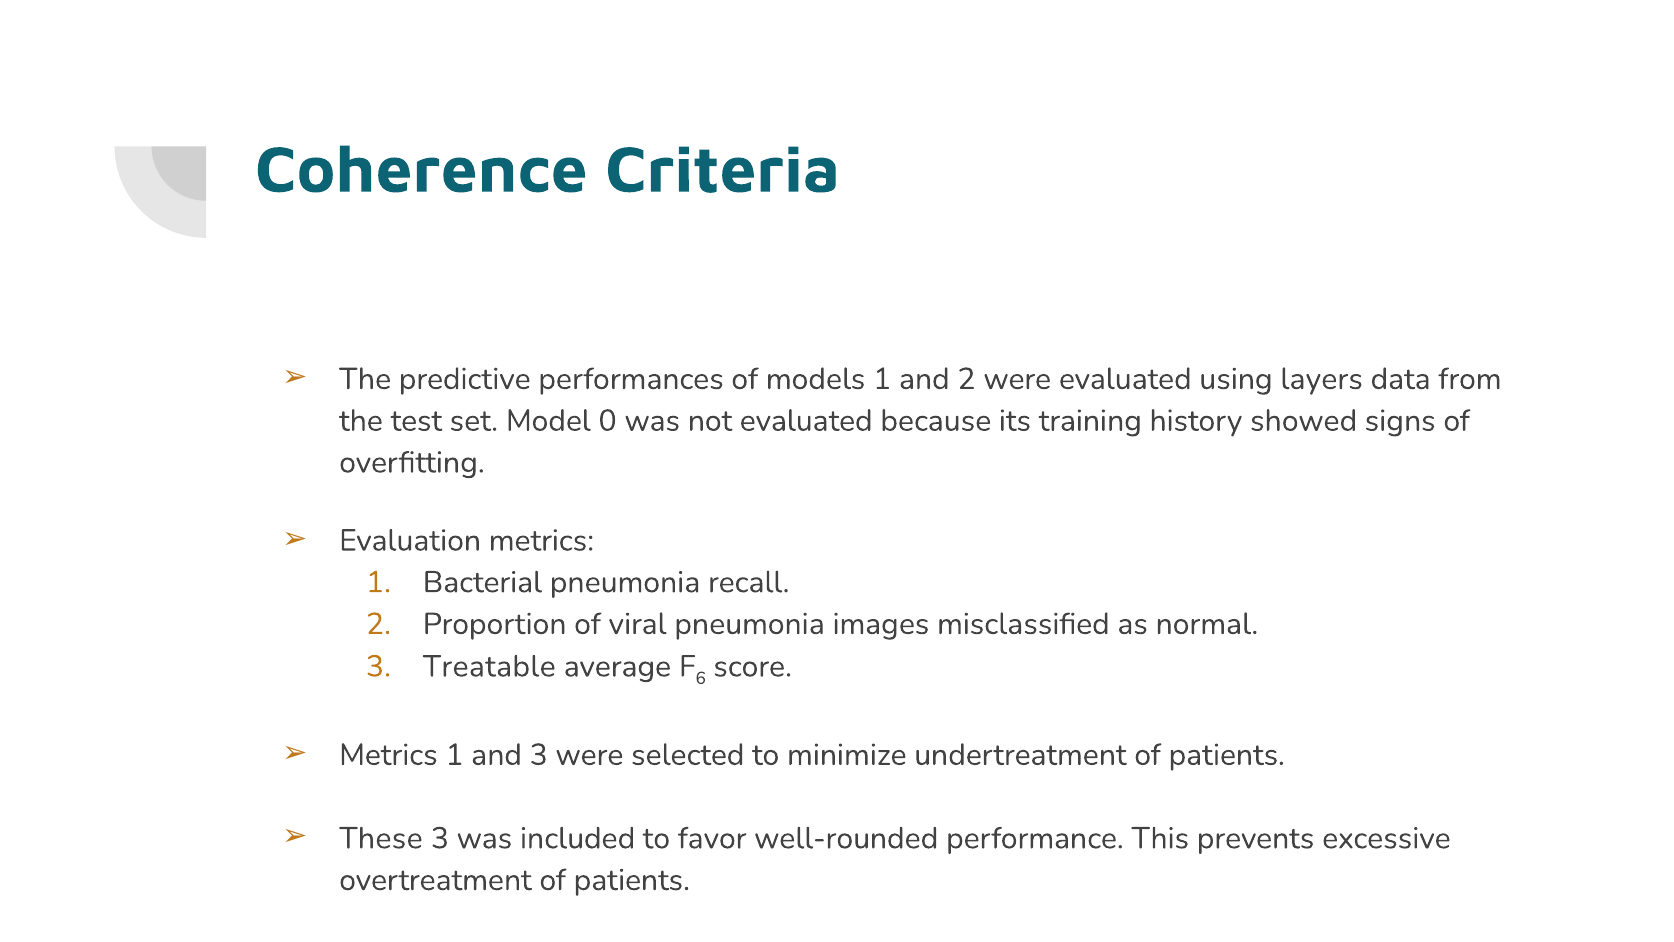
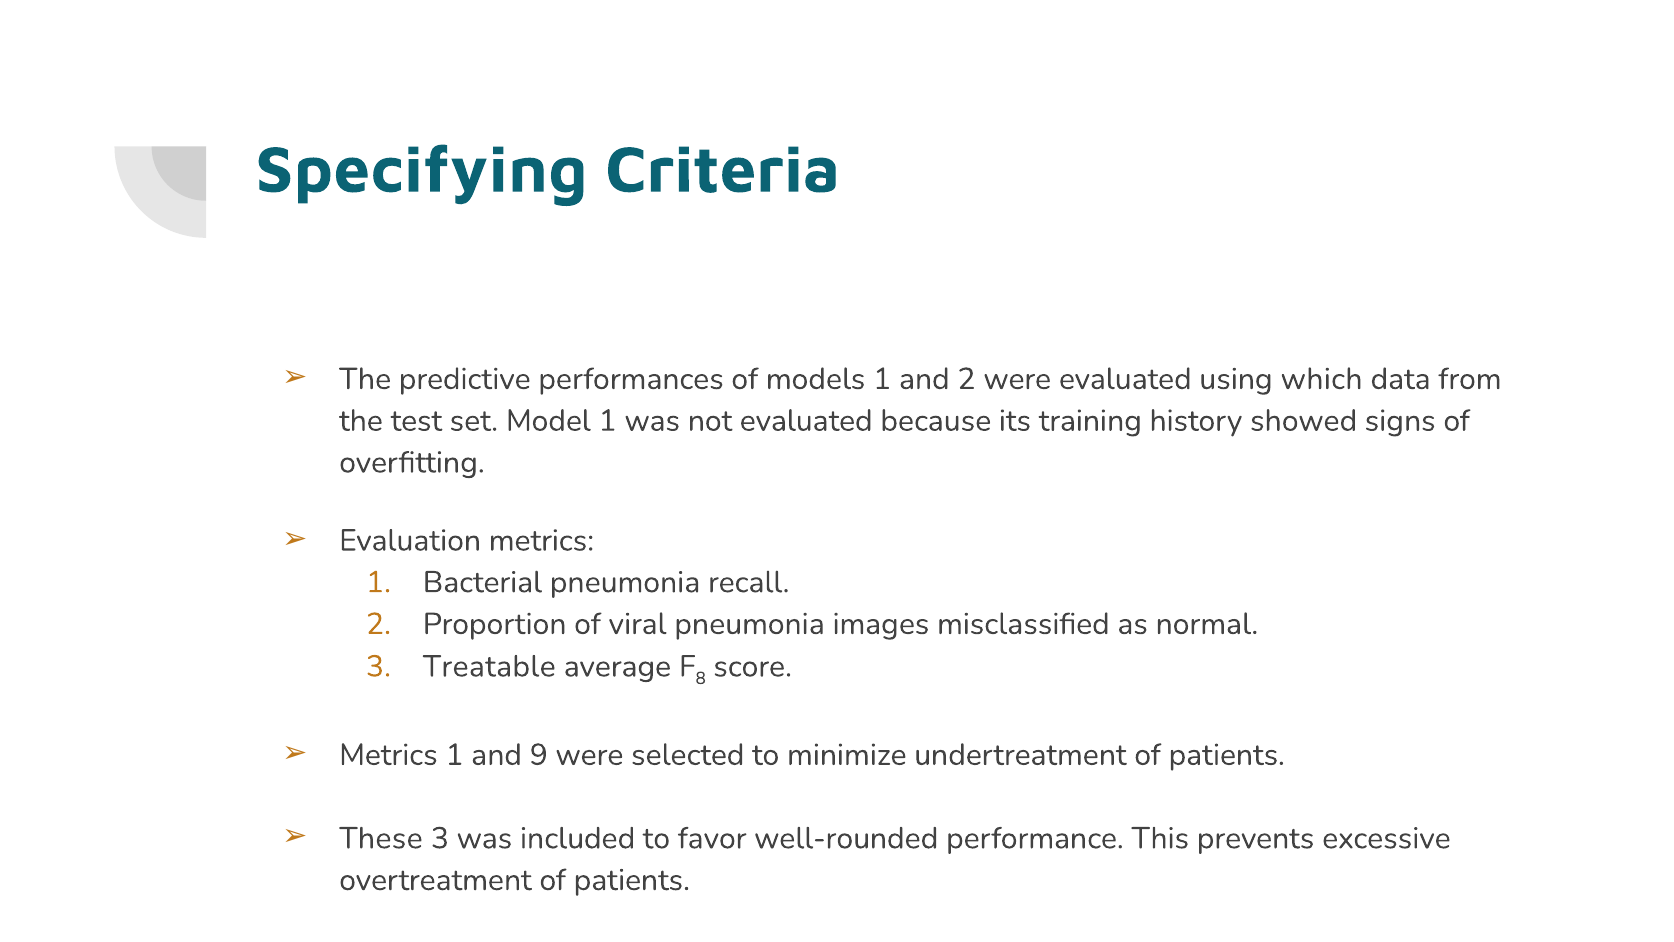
Coherence: Coherence -> Specifying
layers: layers -> which
Model 0: 0 -> 1
6: 6 -> 8
and 3: 3 -> 9
